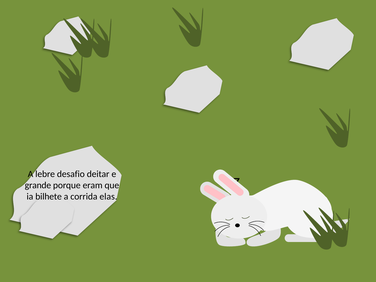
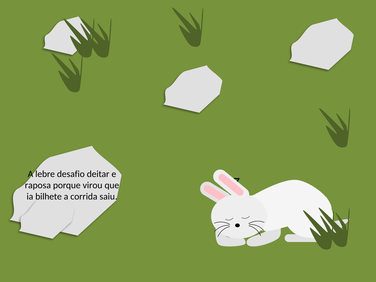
grande: grande -> raposa
eram: eram -> virou
elas: elas -> saiu
